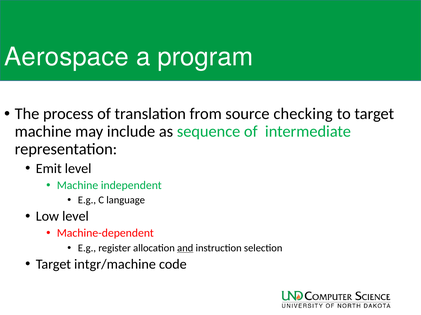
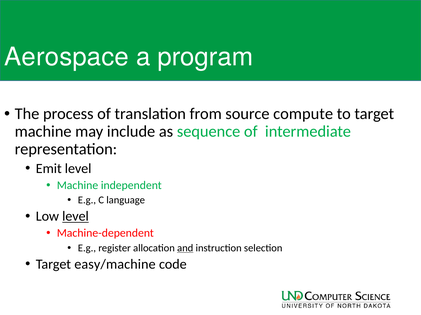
checking: checking -> compute
level at (75, 217) underline: none -> present
intgr/machine: intgr/machine -> easy/machine
